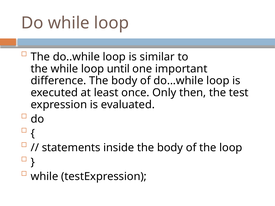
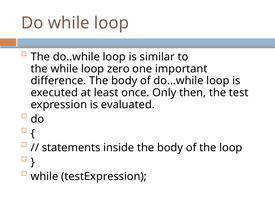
until: until -> zero
